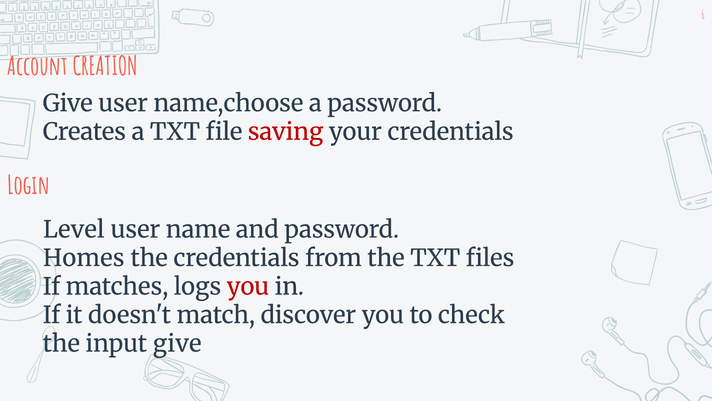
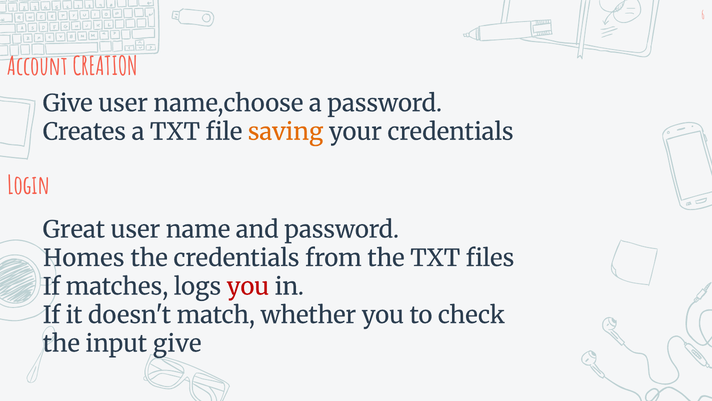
saving colour: red -> orange
Level: Level -> Great
discover: discover -> whether
